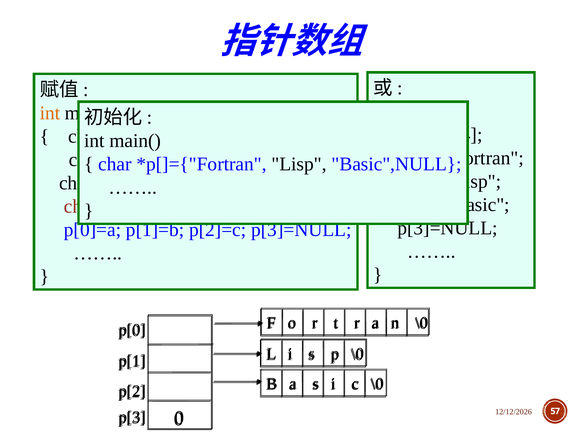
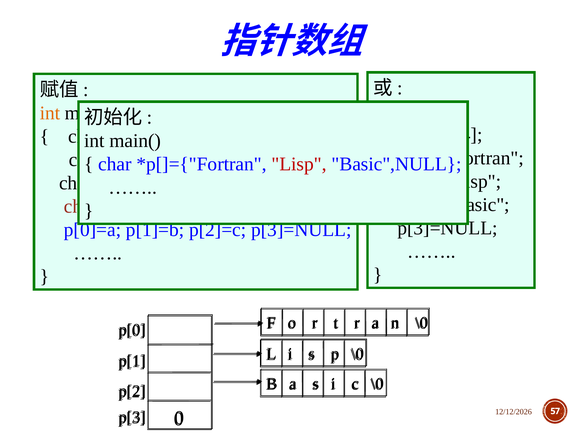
Lisp at (299, 164) colour: black -> red
